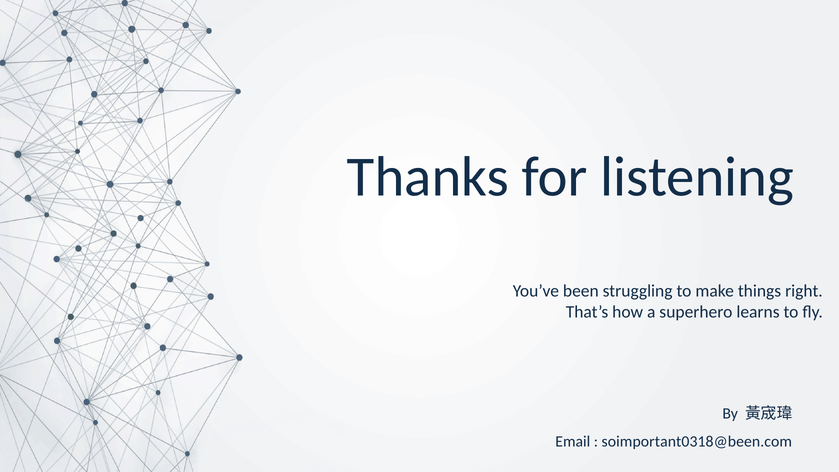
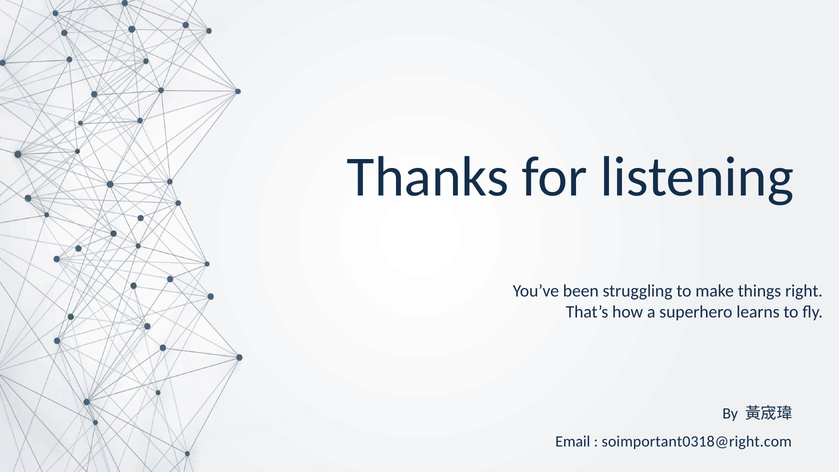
soimportant0318@been.com: soimportant0318@been.com -> soimportant0318@right.com
